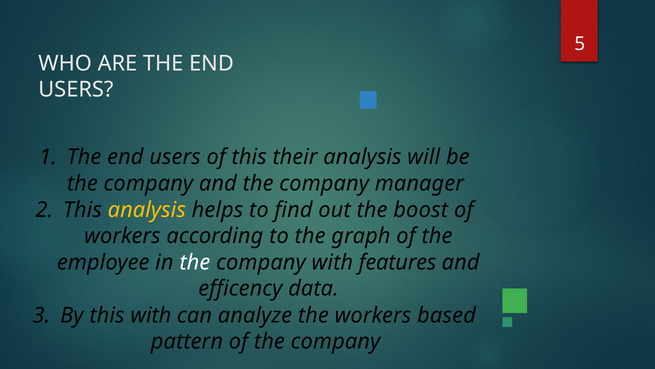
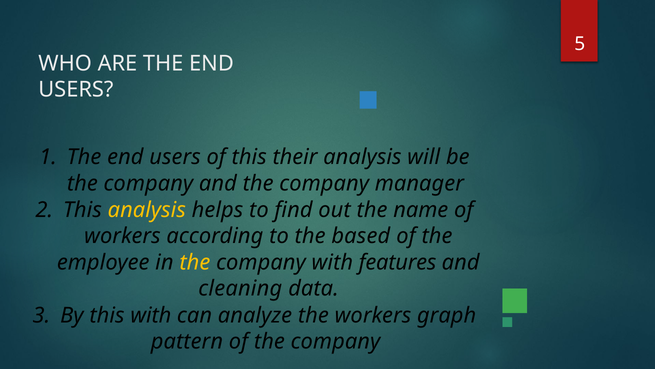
boost: boost -> name
graph: graph -> based
the at (195, 262) colour: white -> yellow
efficency: efficency -> cleaning
based: based -> graph
